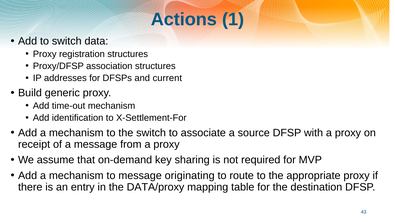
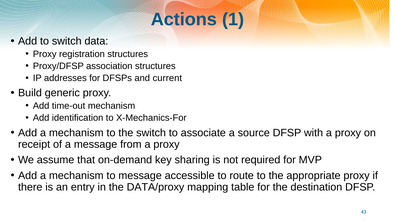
X-Settlement-For: X-Settlement-For -> X-Mechanics-For
originating: originating -> accessible
